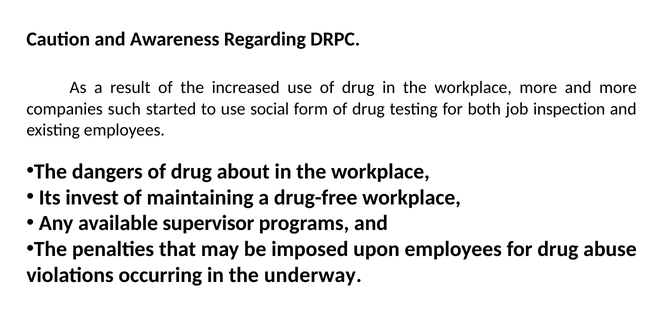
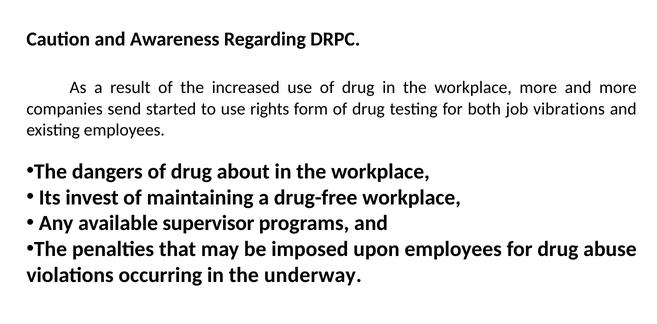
such: such -> send
social: social -> rights
inspection: inspection -> vibrations
